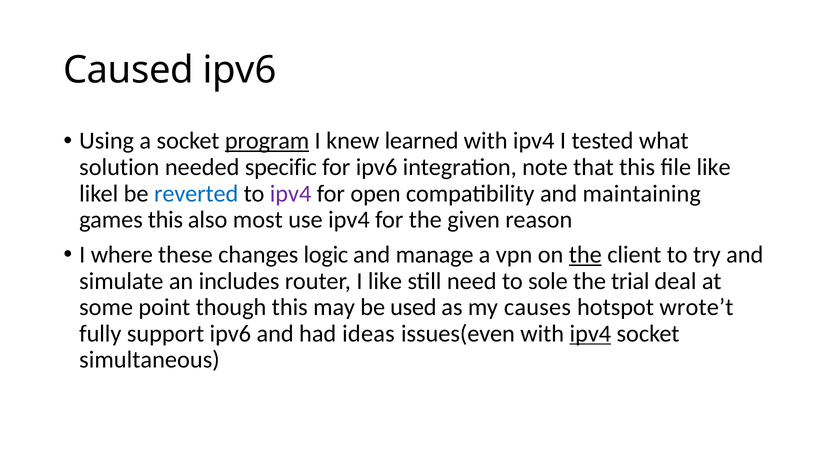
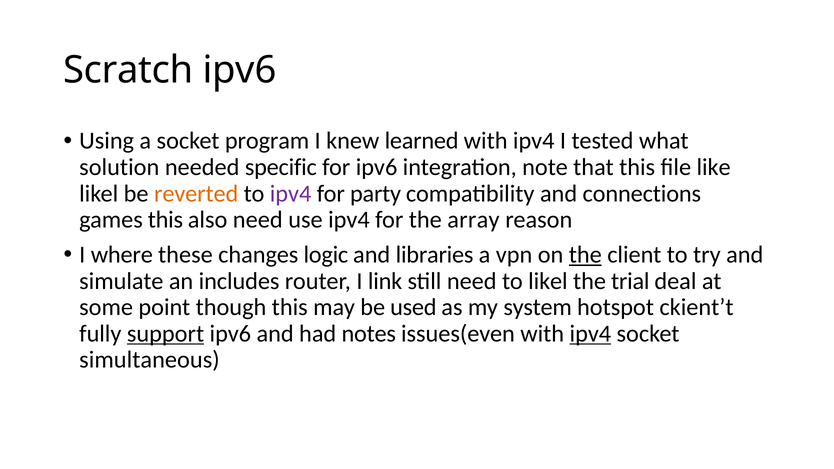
Caused: Caused -> Scratch
program underline: present -> none
reverted colour: blue -> orange
open: open -> party
maintaining: maintaining -> connections
also most: most -> need
given: given -> array
manage: manage -> libraries
I like: like -> link
to sole: sole -> likel
causes: causes -> system
wrote’t: wrote’t -> ckient’t
support underline: none -> present
ideas: ideas -> notes
